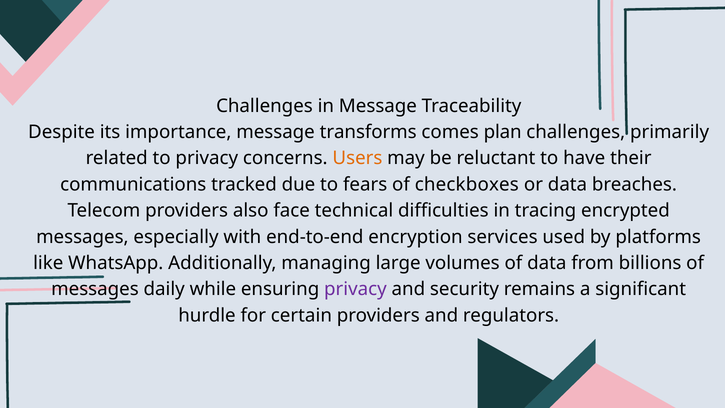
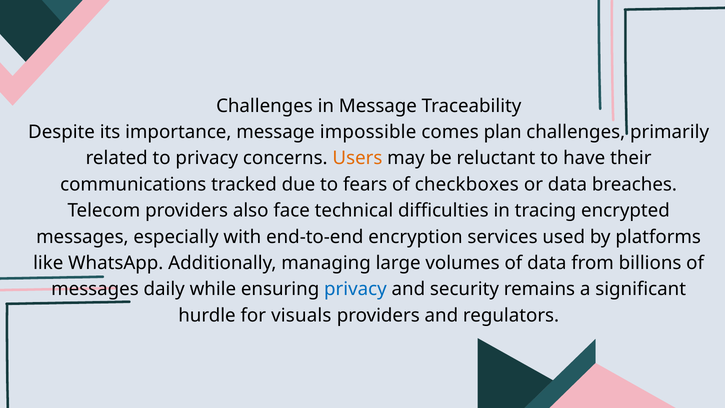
transforms: transforms -> impossible
privacy at (355, 289) colour: purple -> blue
certain: certain -> visuals
